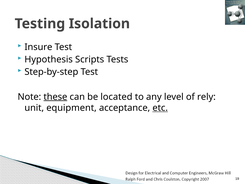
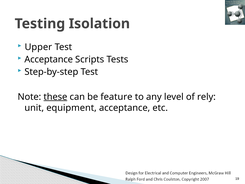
Insure: Insure -> Upper
Hypothesis at (49, 59): Hypothesis -> Acceptance
located: located -> feature
etc underline: present -> none
